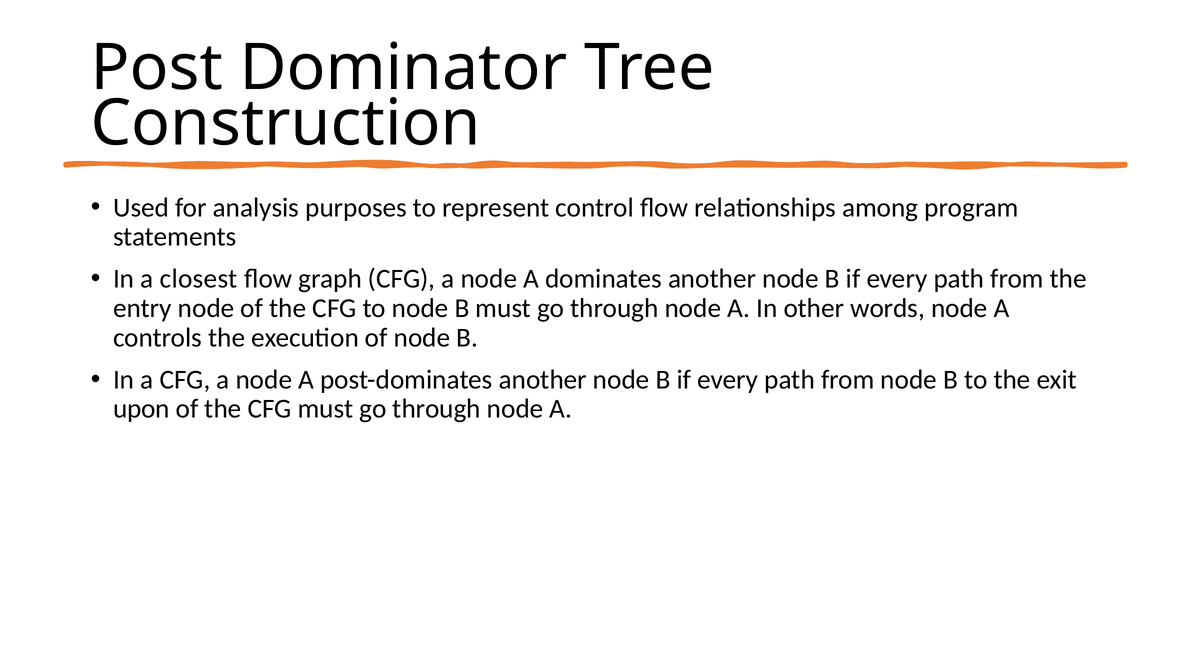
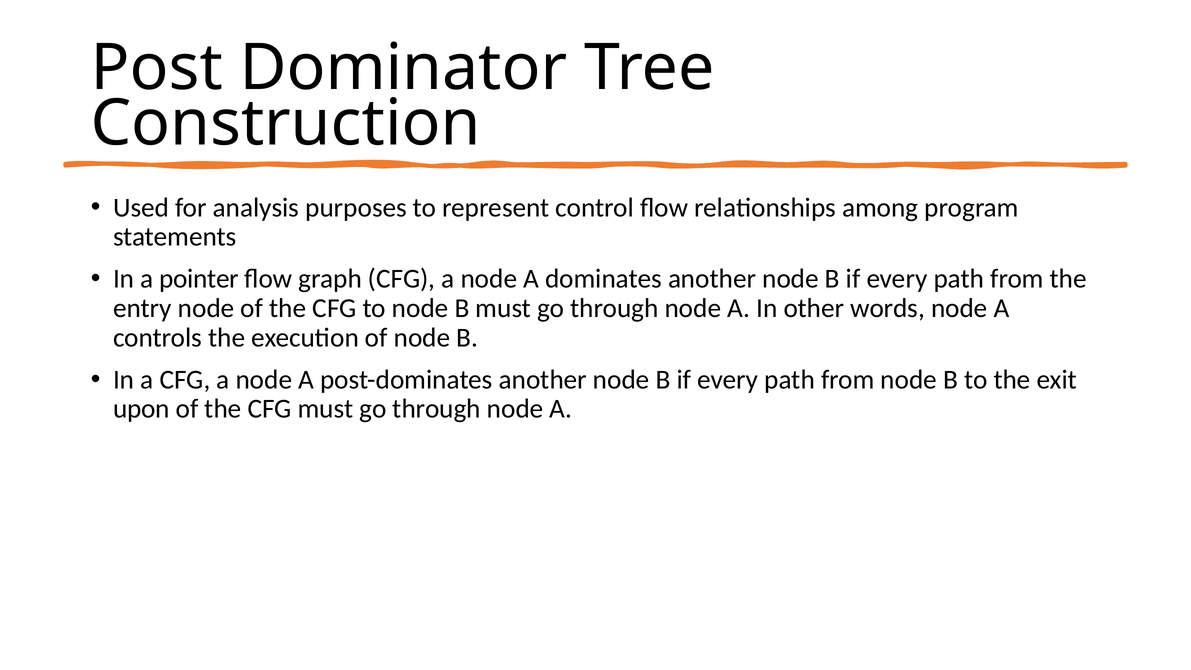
closest: closest -> pointer
